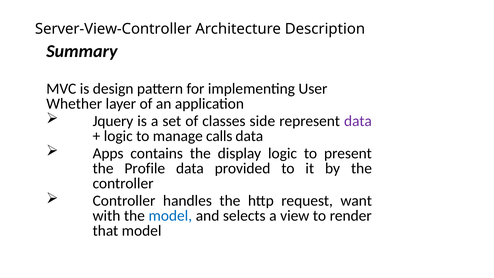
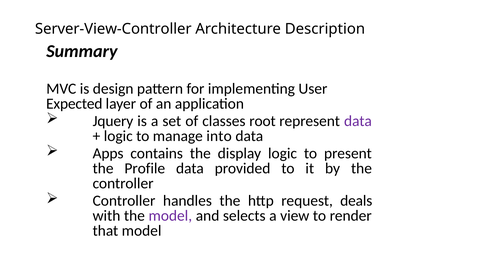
Whether: Whether -> Expected
side: side -> root
calls: calls -> into
want: want -> deals
model at (170, 216) colour: blue -> purple
